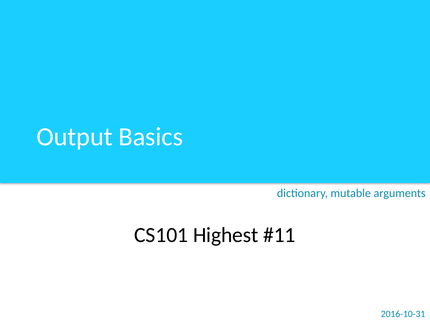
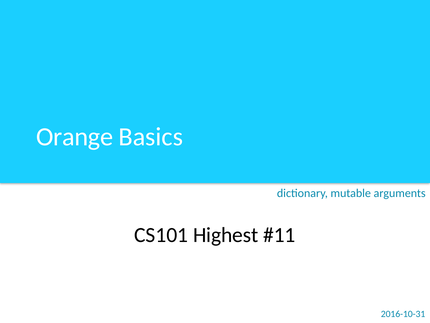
Output: Output -> Orange
